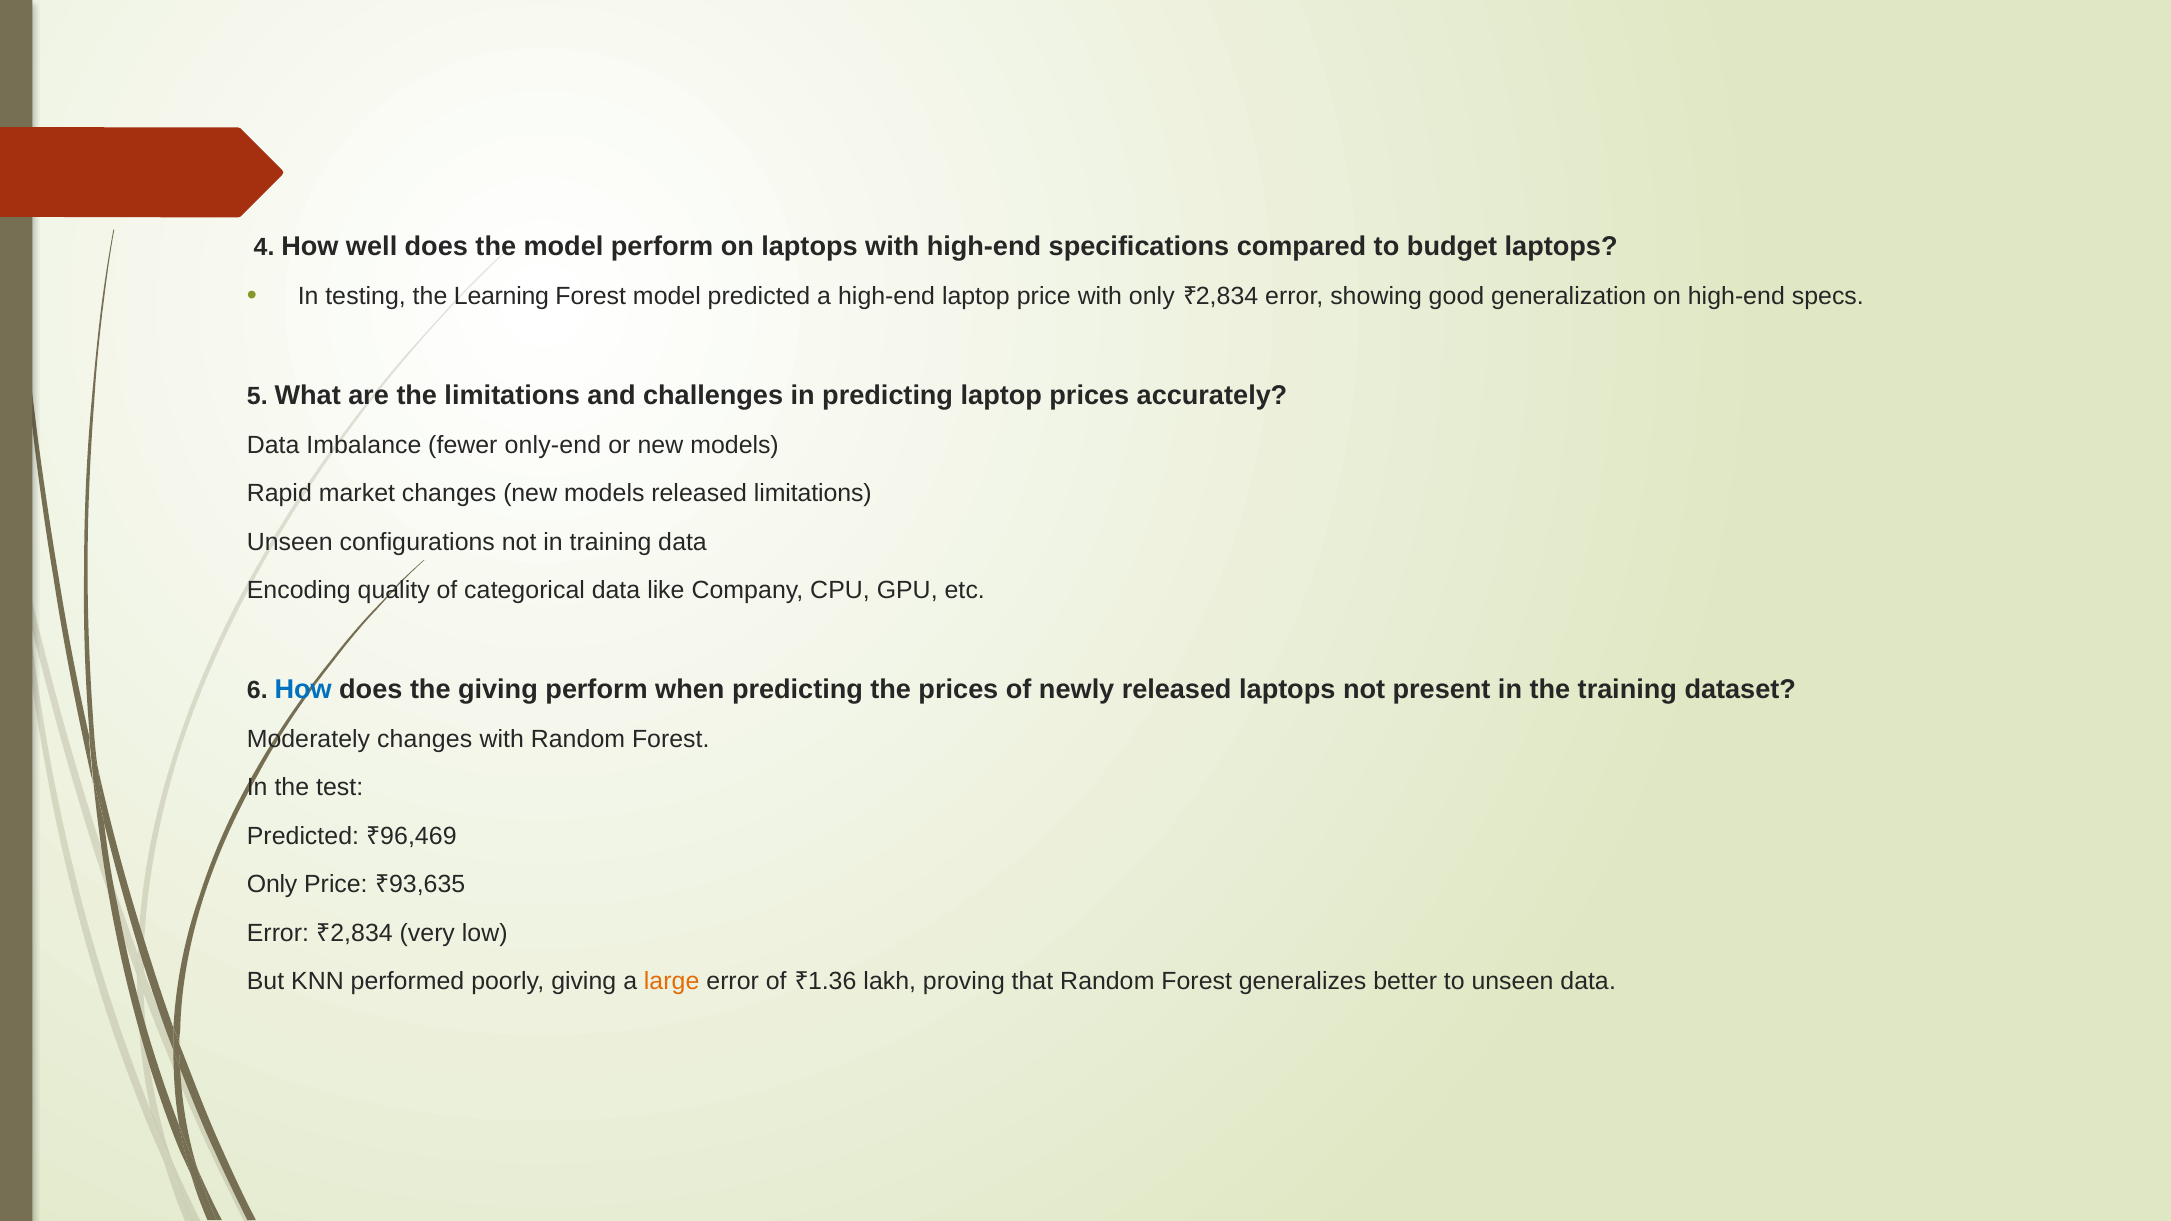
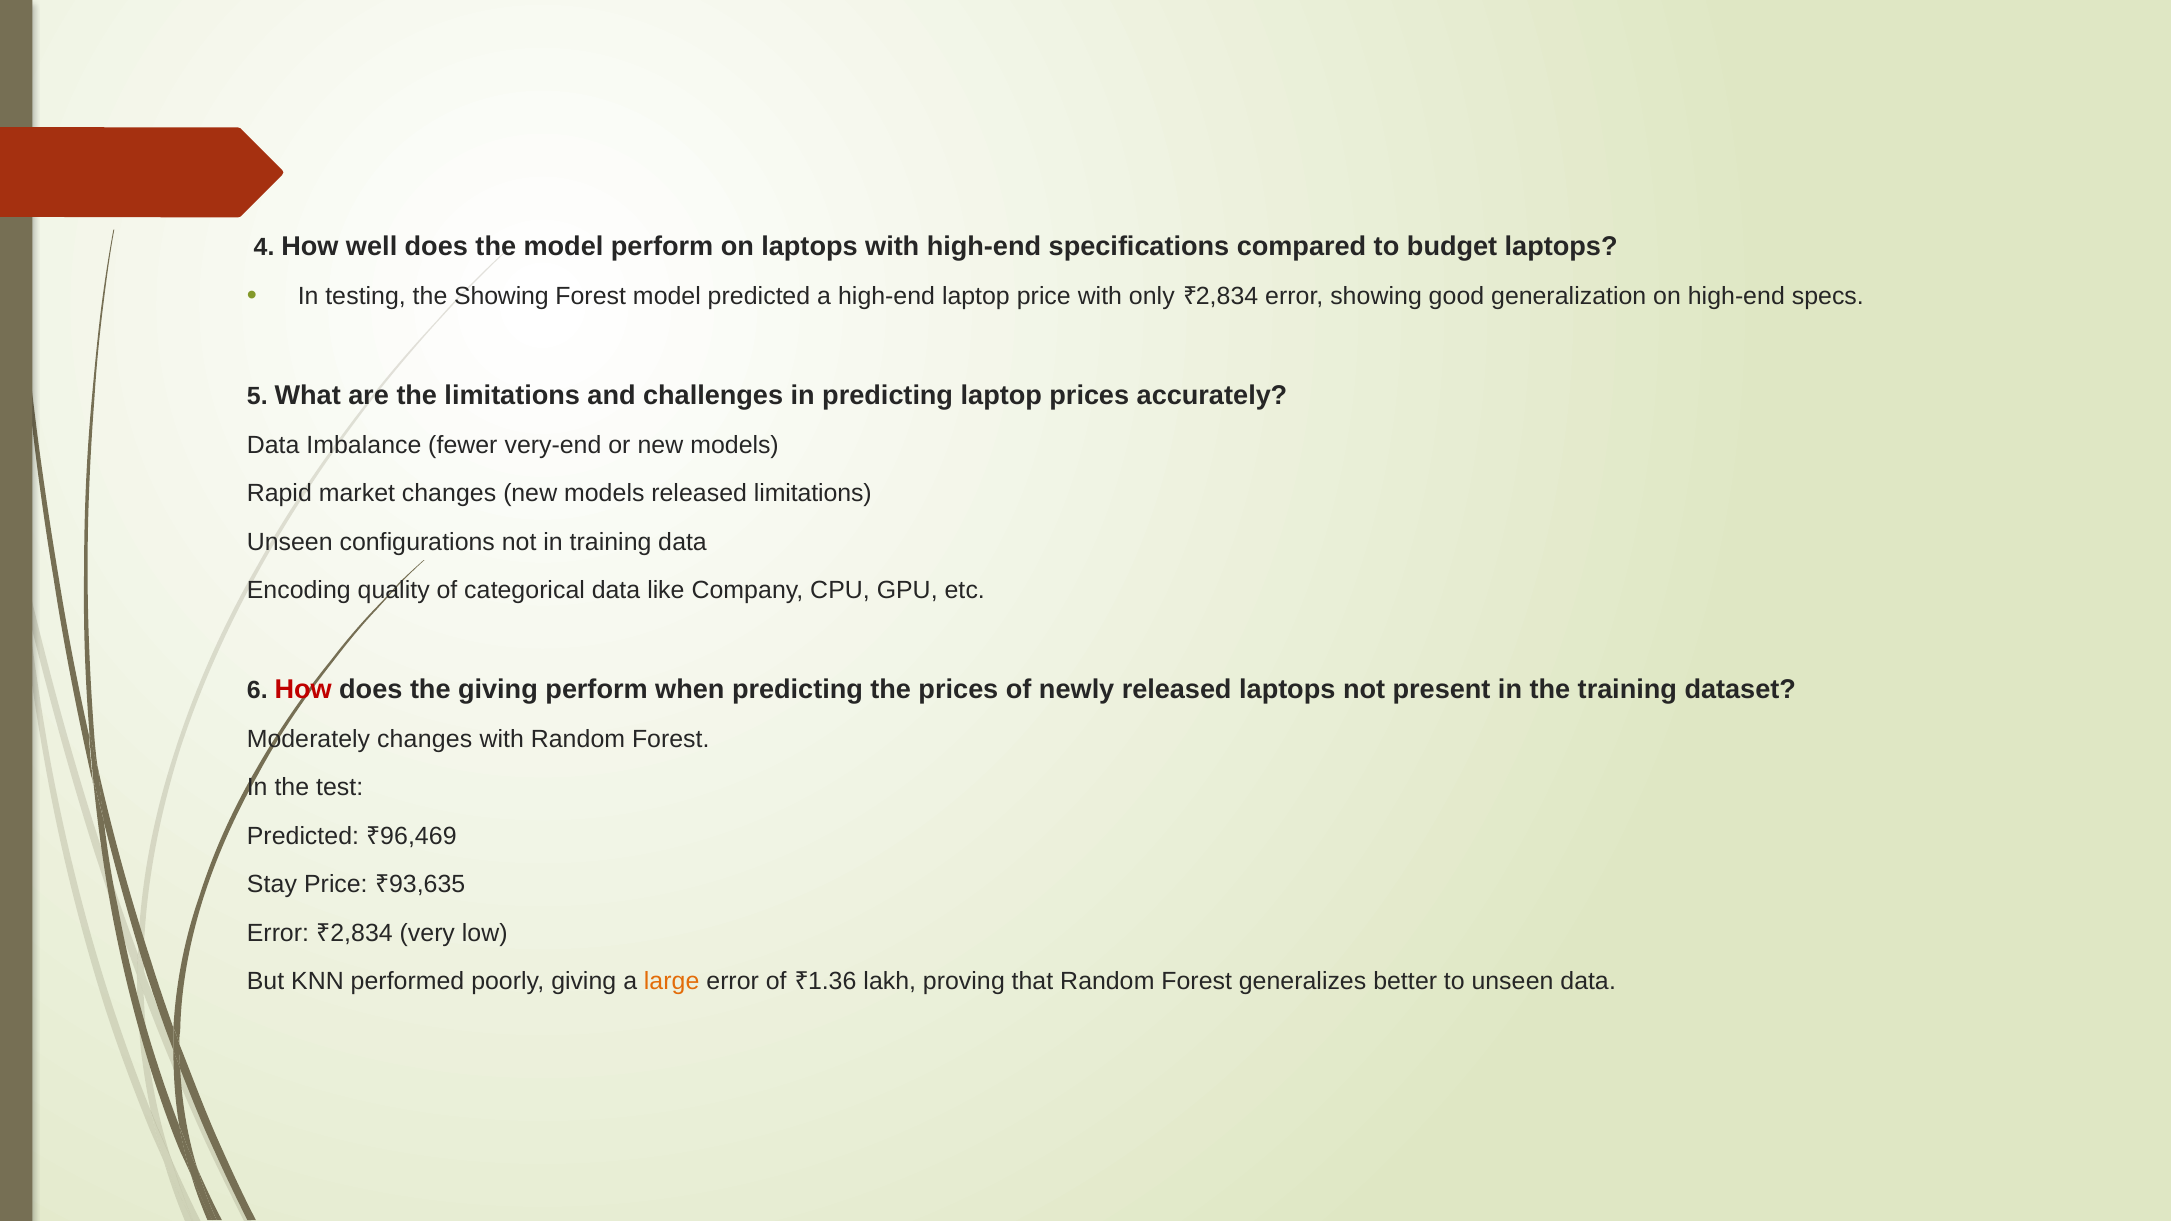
the Learning: Learning -> Showing
only-end: only-end -> very-end
How at (303, 689) colour: blue -> red
Only at (272, 885): Only -> Stay
